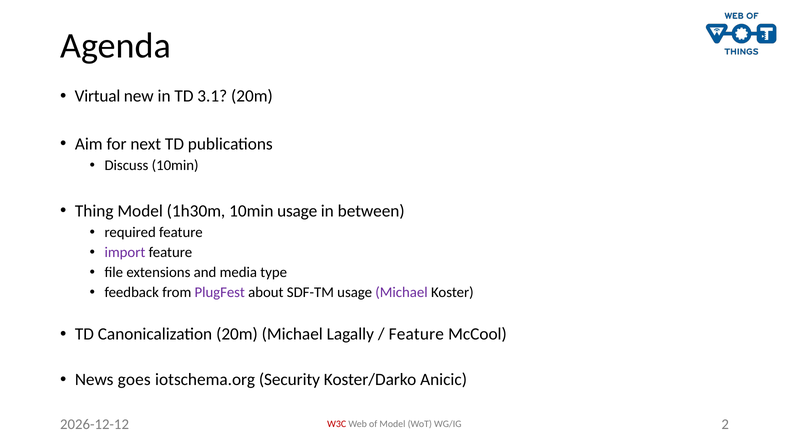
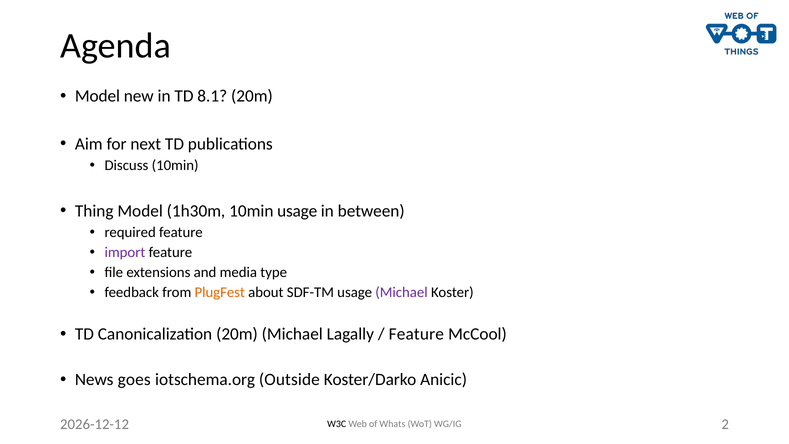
Virtual at (98, 96): Virtual -> Model
3.1: 3.1 -> 8.1
PlugFest colour: purple -> orange
Security: Security -> Outside
W3C colour: red -> black
of Model: Model -> Whats
